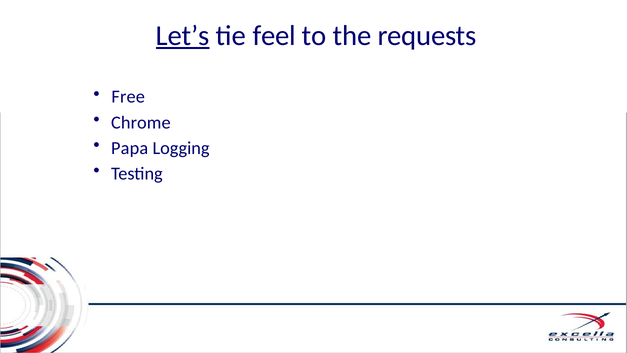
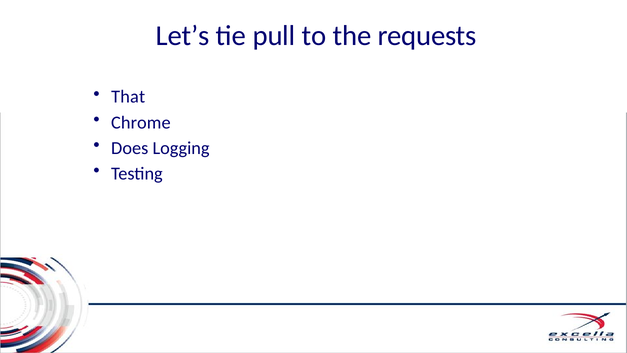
Let’s underline: present -> none
feel: feel -> pull
Free: Free -> That
Papa: Papa -> Does
